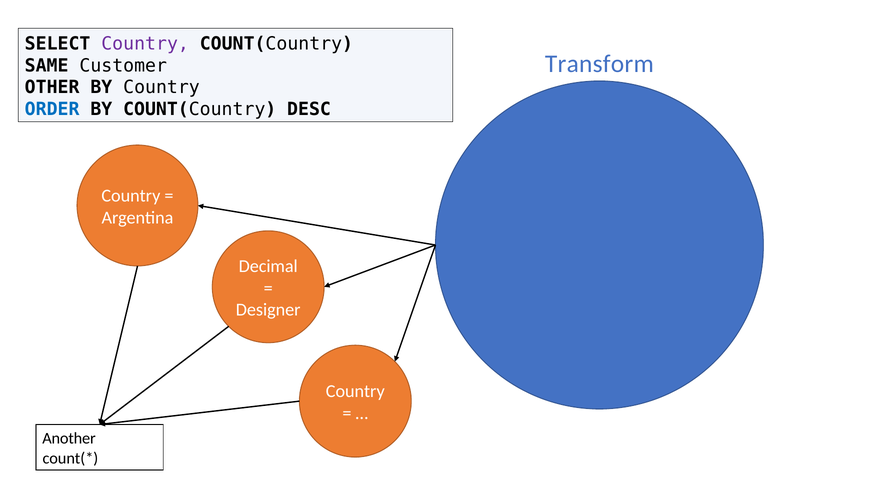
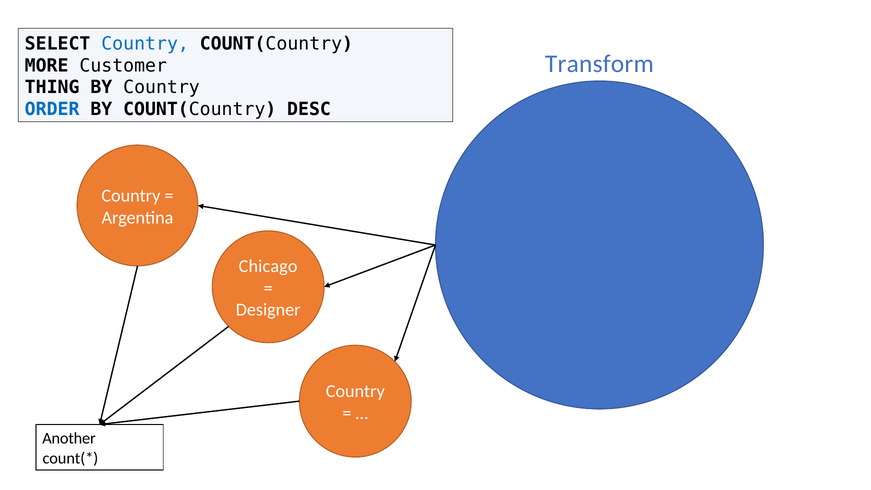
Country at (145, 44) colour: purple -> blue
SAME: SAME -> MORE
OTHER: OTHER -> THING
Decimal: Decimal -> Chicago
